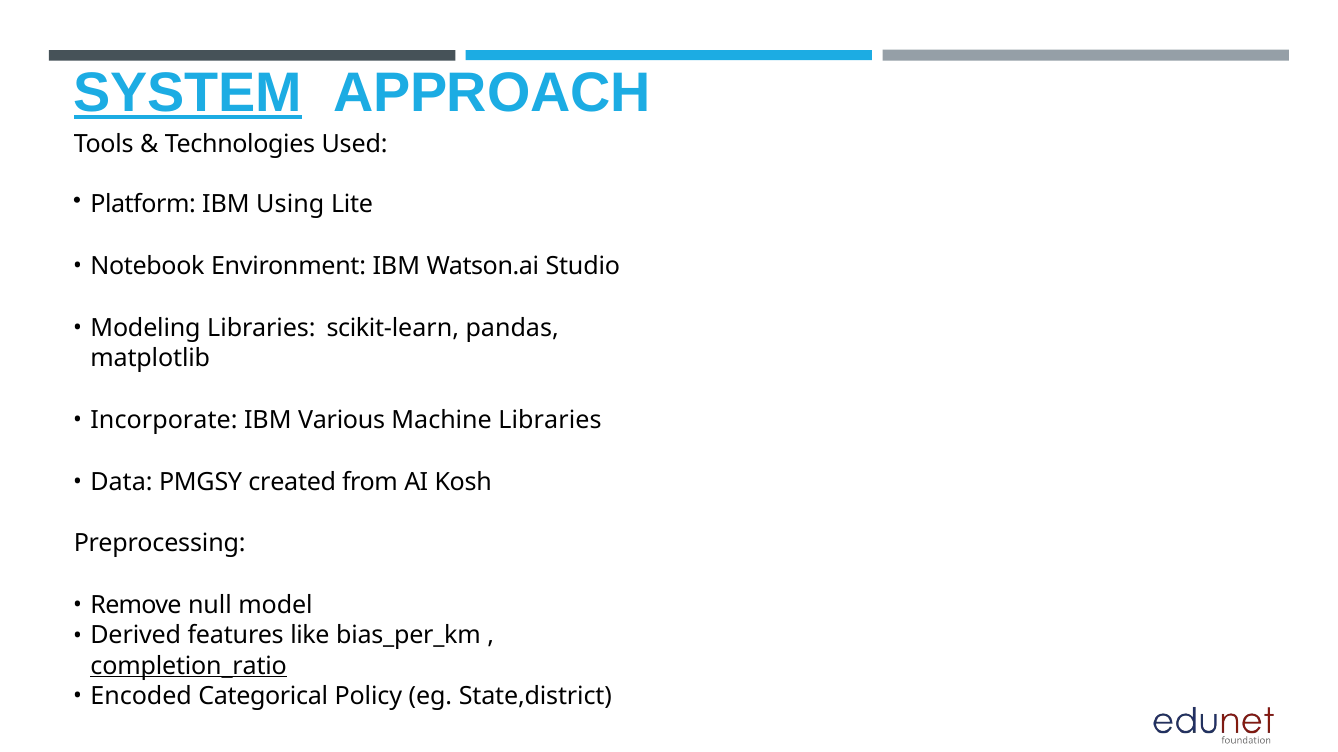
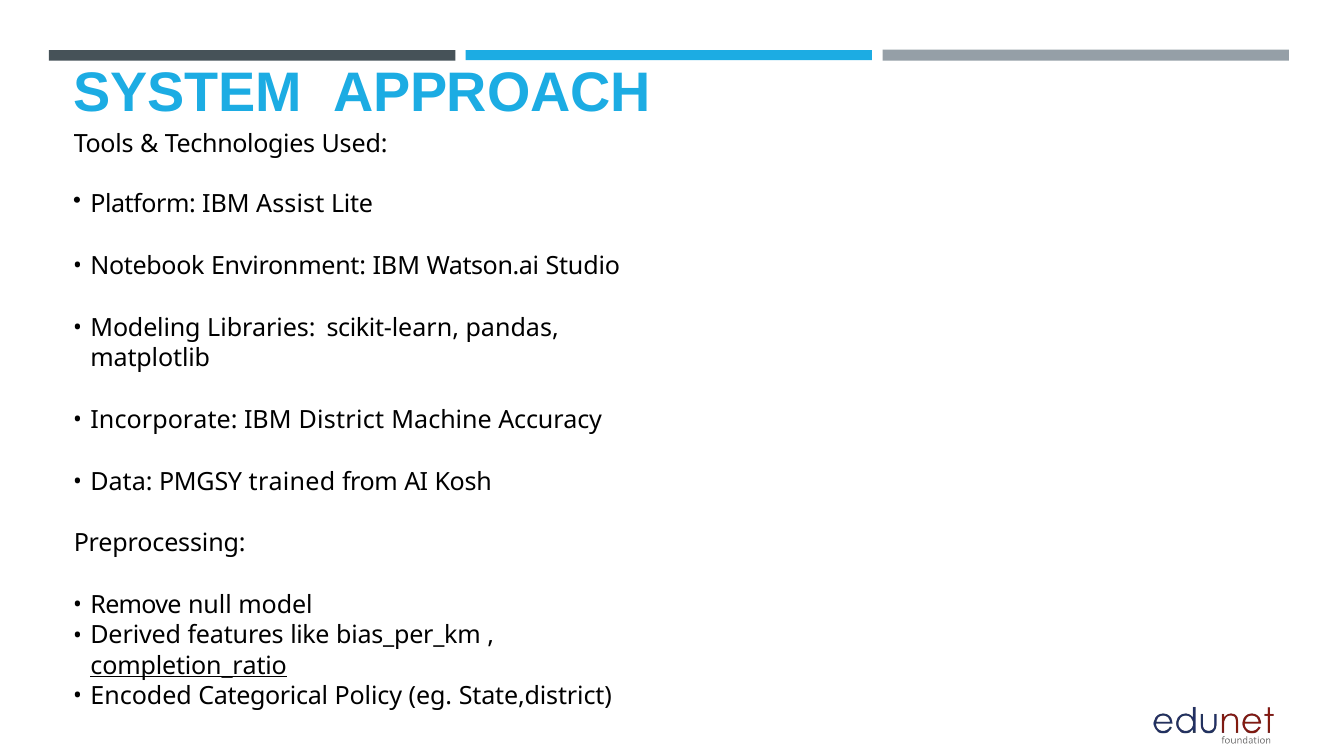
SYSTEM underline: present -> none
Using: Using -> Assist
Various: Various -> District
Machine Libraries: Libraries -> Accuracy
created: created -> trained
